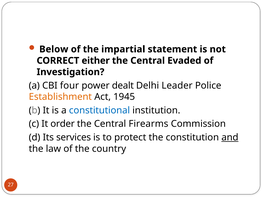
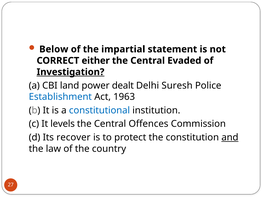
Investigation underline: none -> present
four: four -> land
Leader: Leader -> Suresh
Establishment colour: orange -> blue
1945: 1945 -> 1963
order: order -> levels
Firearms: Firearms -> Offences
services: services -> recover
